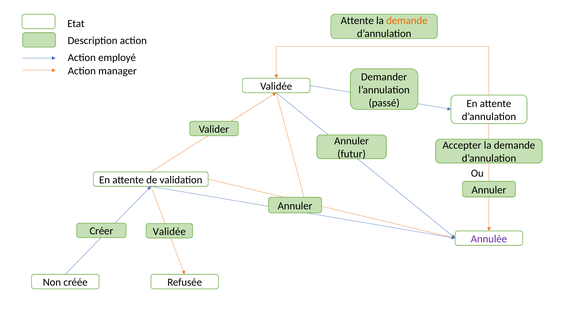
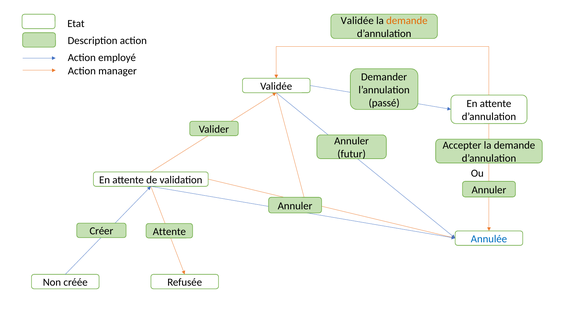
Attente at (357, 21): Attente -> Validée
Validée at (169, 231): Validée -> Attente
Annulée colour: purple -> blue
